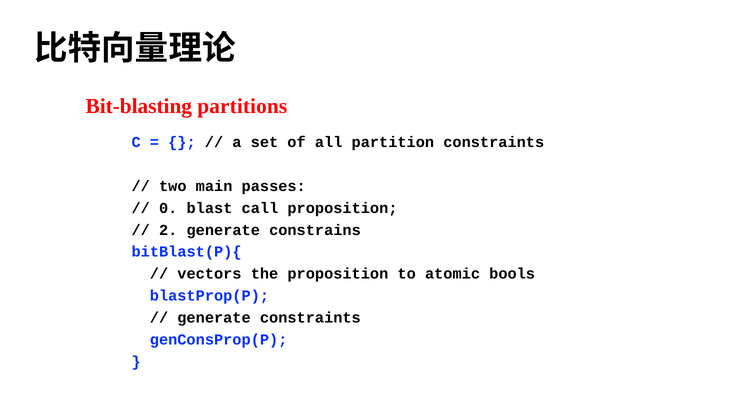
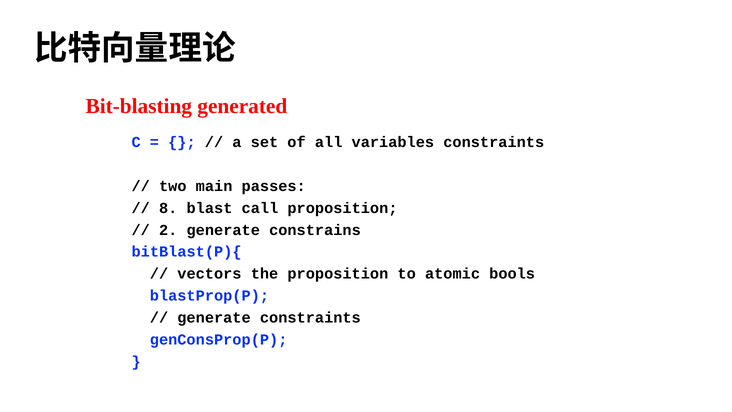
partitions: partitions -> generated
partition: partition -> variables
0: 0 -> 8
